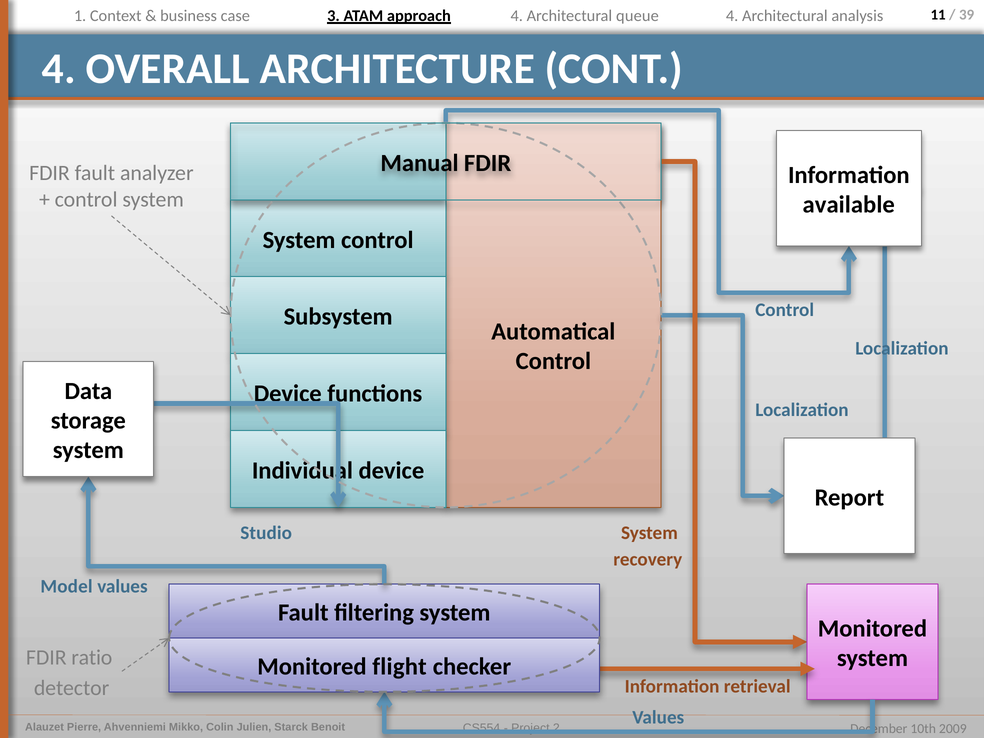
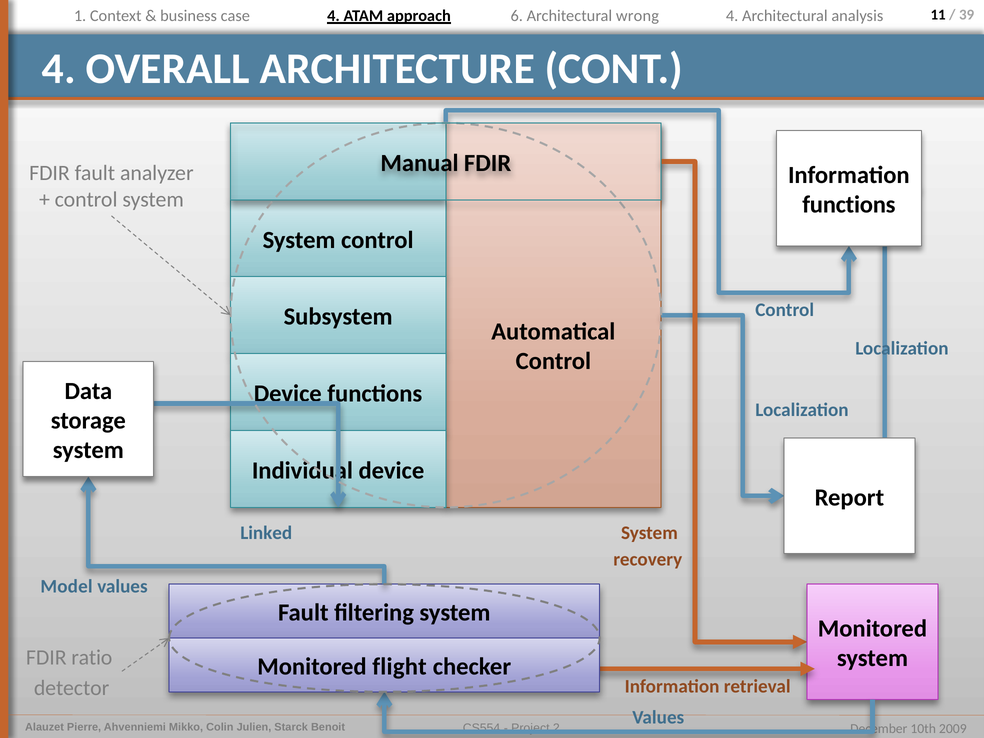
case 3: 3 -> 4
approach 4: 4 -> 6
queue: queue -> wrong
available at (849, 205): available -> functions
Studio: Studio -> Linked
